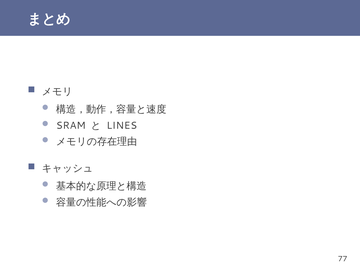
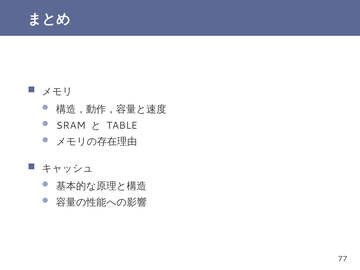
LINES: LINES -> TABLE
